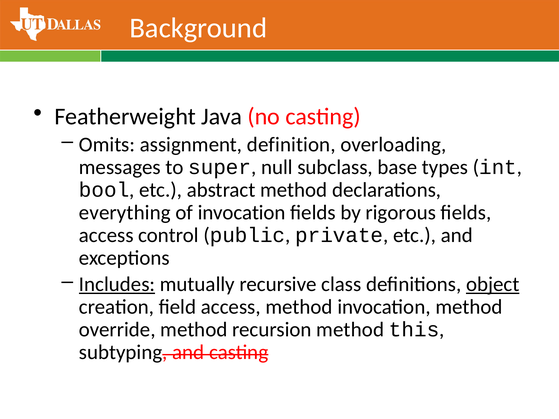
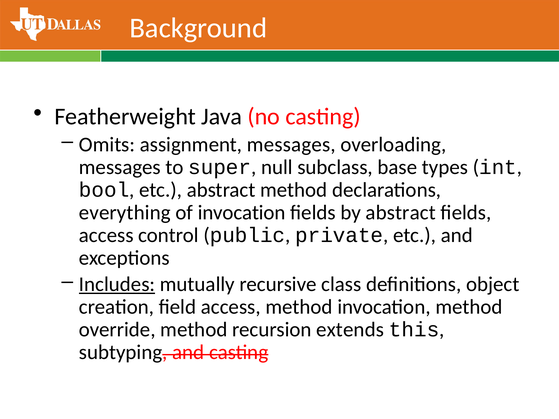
assignment definition: definition -> messages
by rigorous: rigorous -> abstract
object underline: present -> none
recursion method: method -> extends
